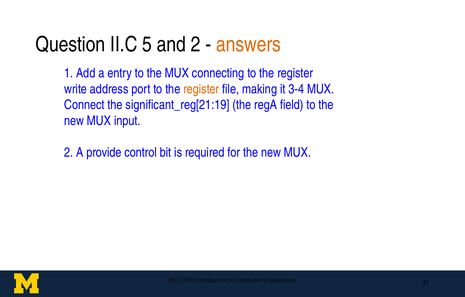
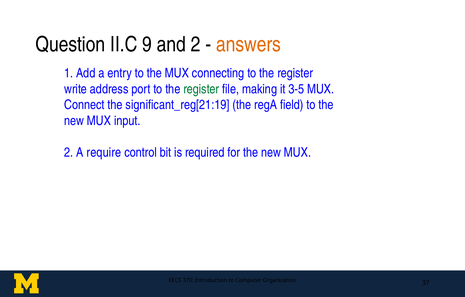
5: 5 -> 9
register at (201, 89) colour: orange -> green
3-4: 3-4 -> 3-5
provide: provide -> require
